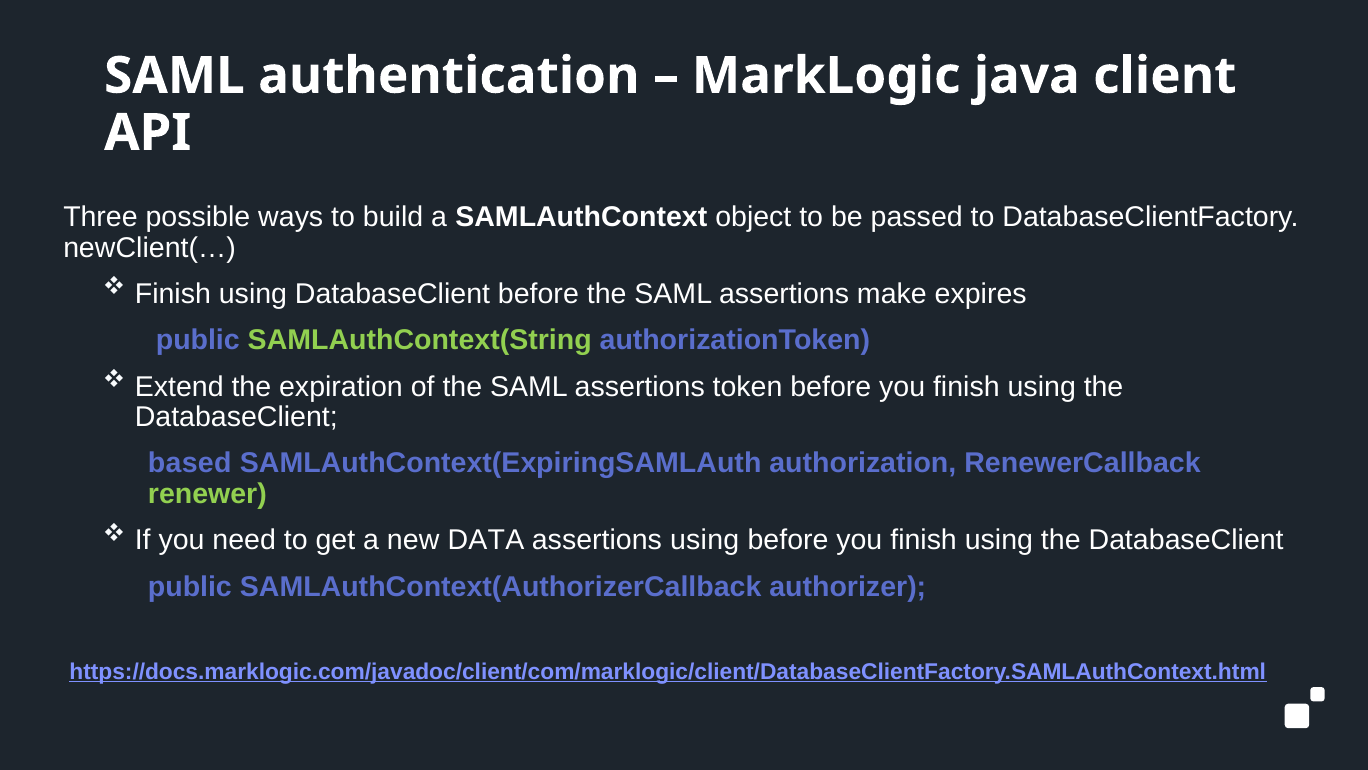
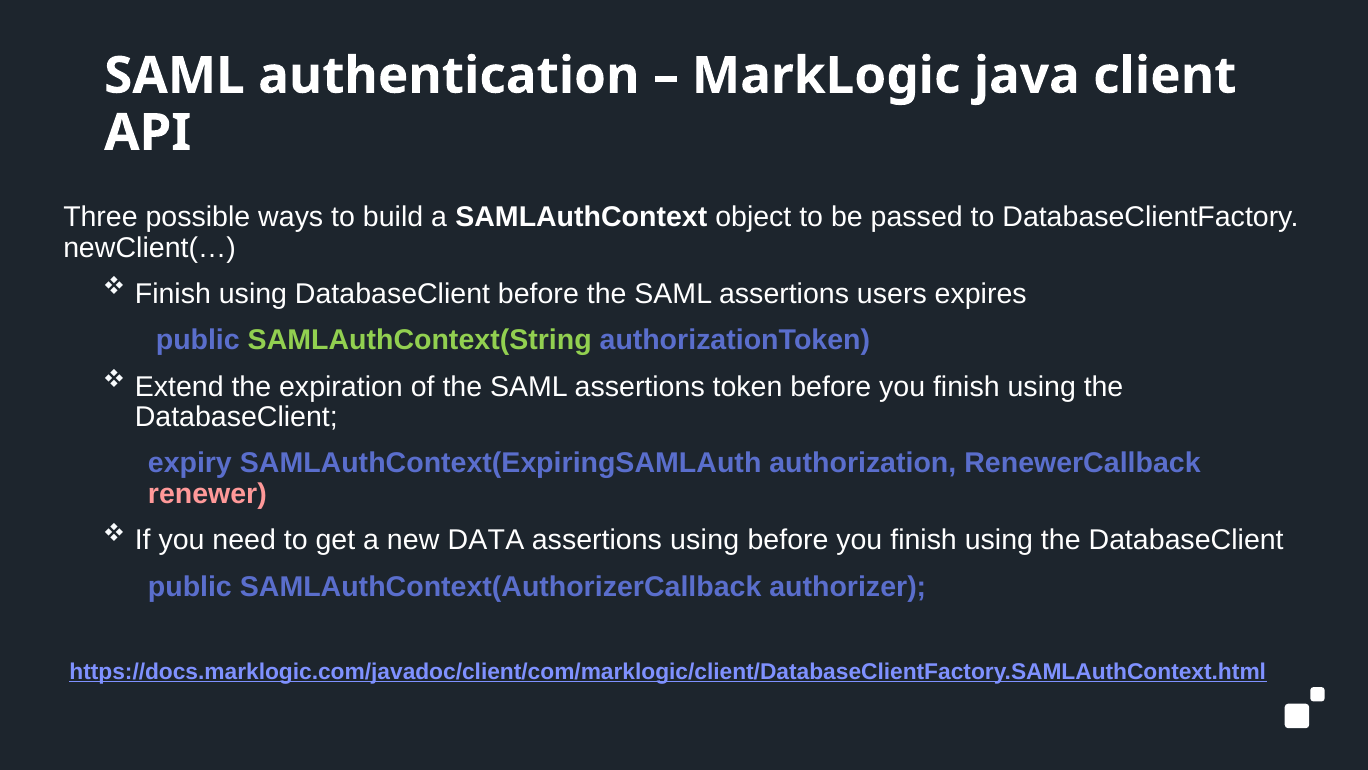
make: make -> users
based: based -> expiry
renewer colour: light green -> pink
